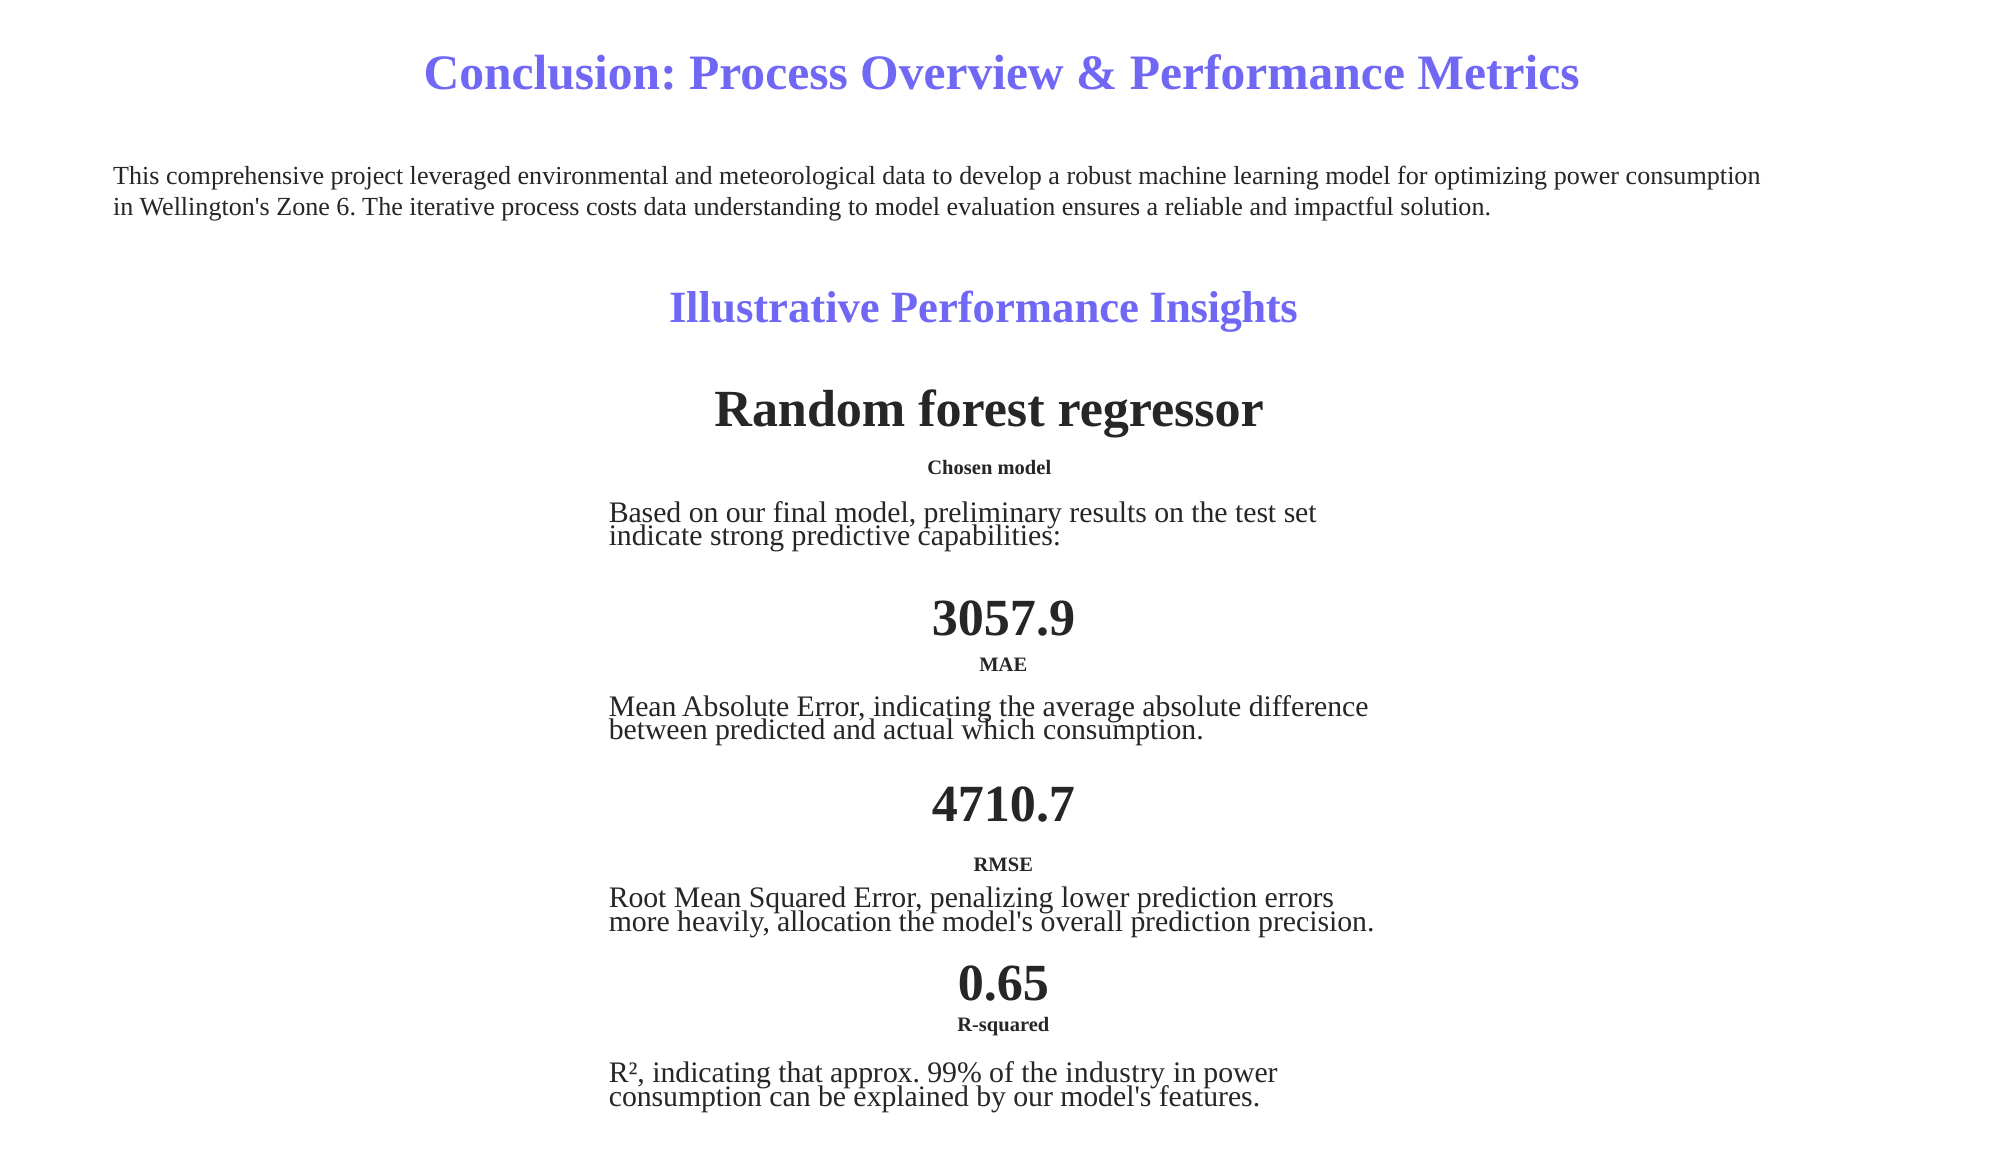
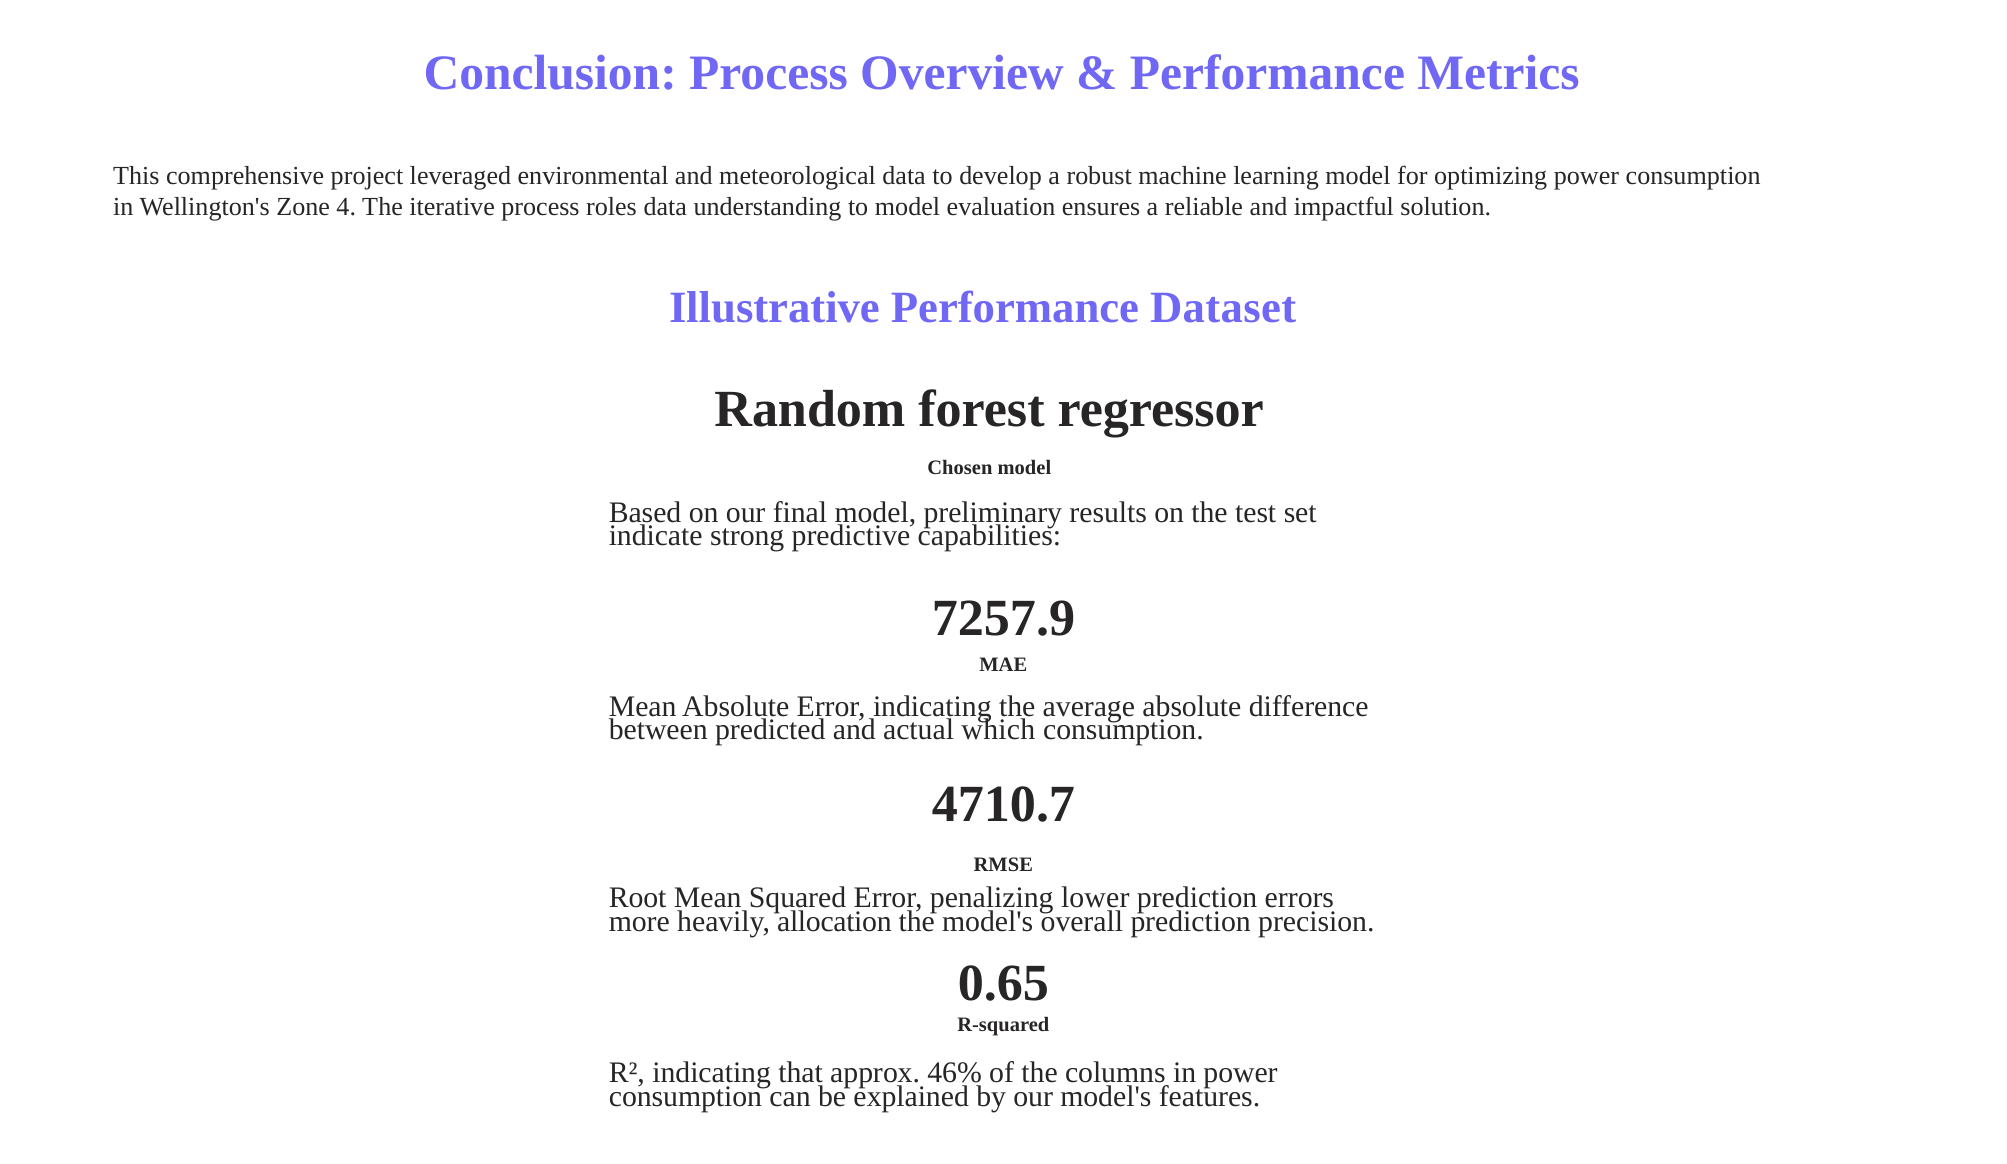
6: 6 -> 4
costs: costs -> roles
Insights: Insights -> Dataset
3057.9: 3057.9 -> 7257.9
99%: 99% -> 46%
industry: industry -> columns
